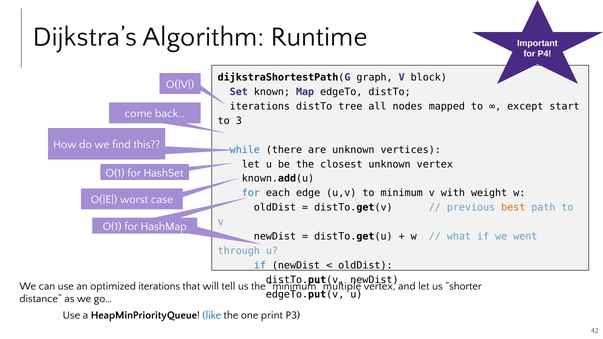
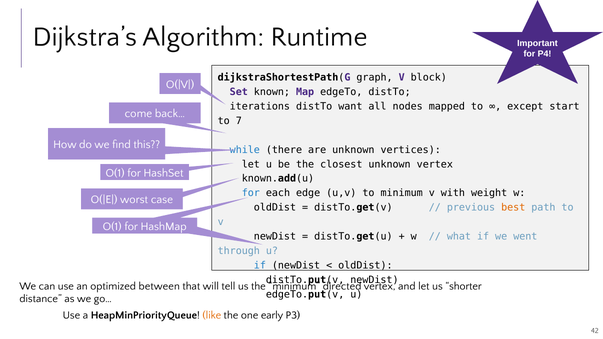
tree: tree -> want
3: 3 -> 7
optimized iterations: iterations -> between
multiple: multiple -> directed
like colour: blue -> orange
print: print -> early
